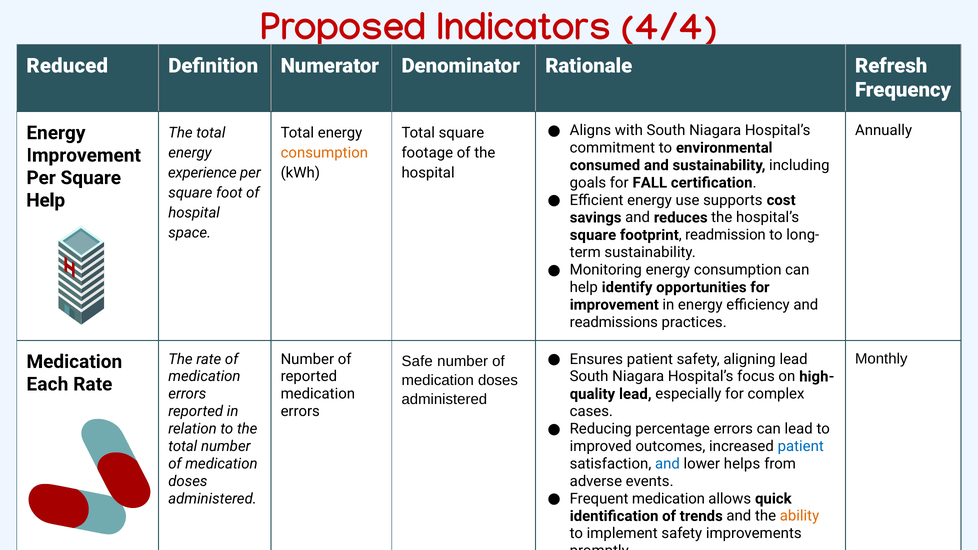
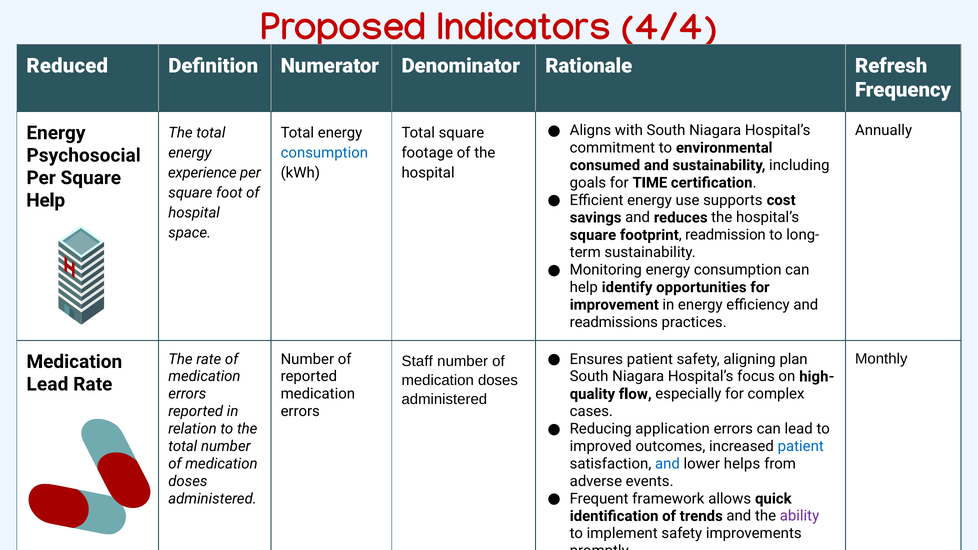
consumption at (324, 153) colour: orange -> blue
Improvement at (84, 155): Improvement -> Psychosocial
FALL: FALL -> TIME
aligning lead: lead -> plan
Safe: Safe -> Staff
Each at (47, 384): Each -> Lead
lead at (635, 394): lead -> flow
percentage: percentage -> application
Frequent medication: medication -> framework
ability colour: orange -> purple
